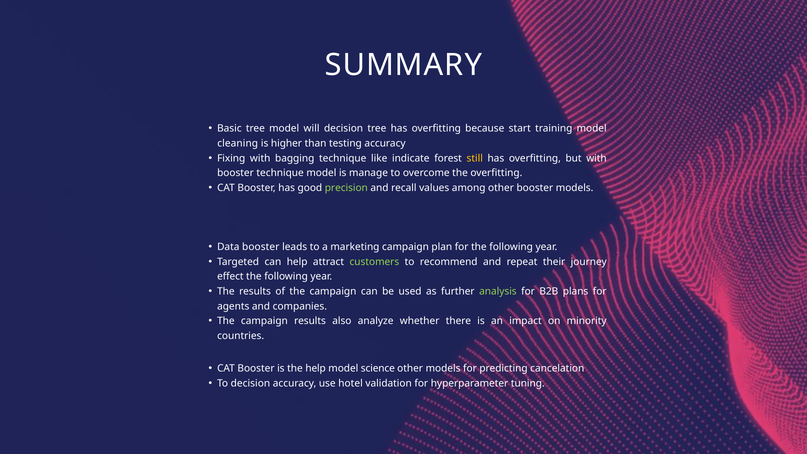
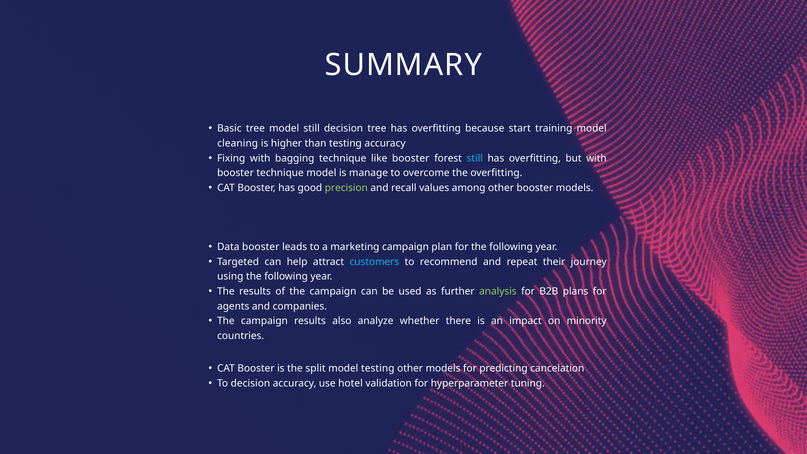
model will: will -> still
like indicate: indicate -> booster
still at (475, 158) colour: yellow -> light blue
customers colour: light green -> light blue
effect: effect -> using
the help: help -> split
model science: science -> testing
